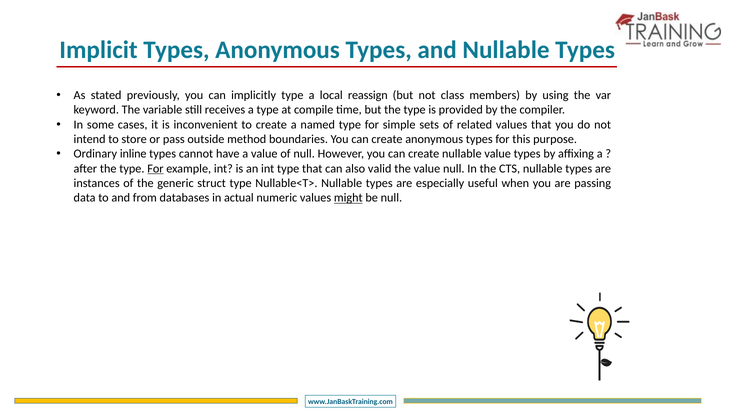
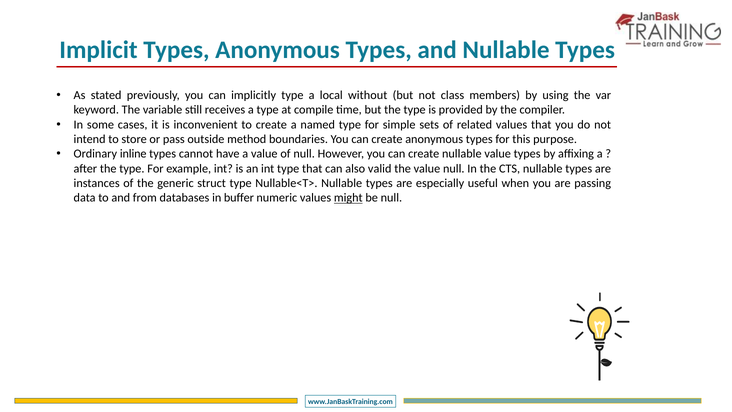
reassign: reassign -> without
For at (155, 168) underline: present -> none
actual: actual -> buffer
